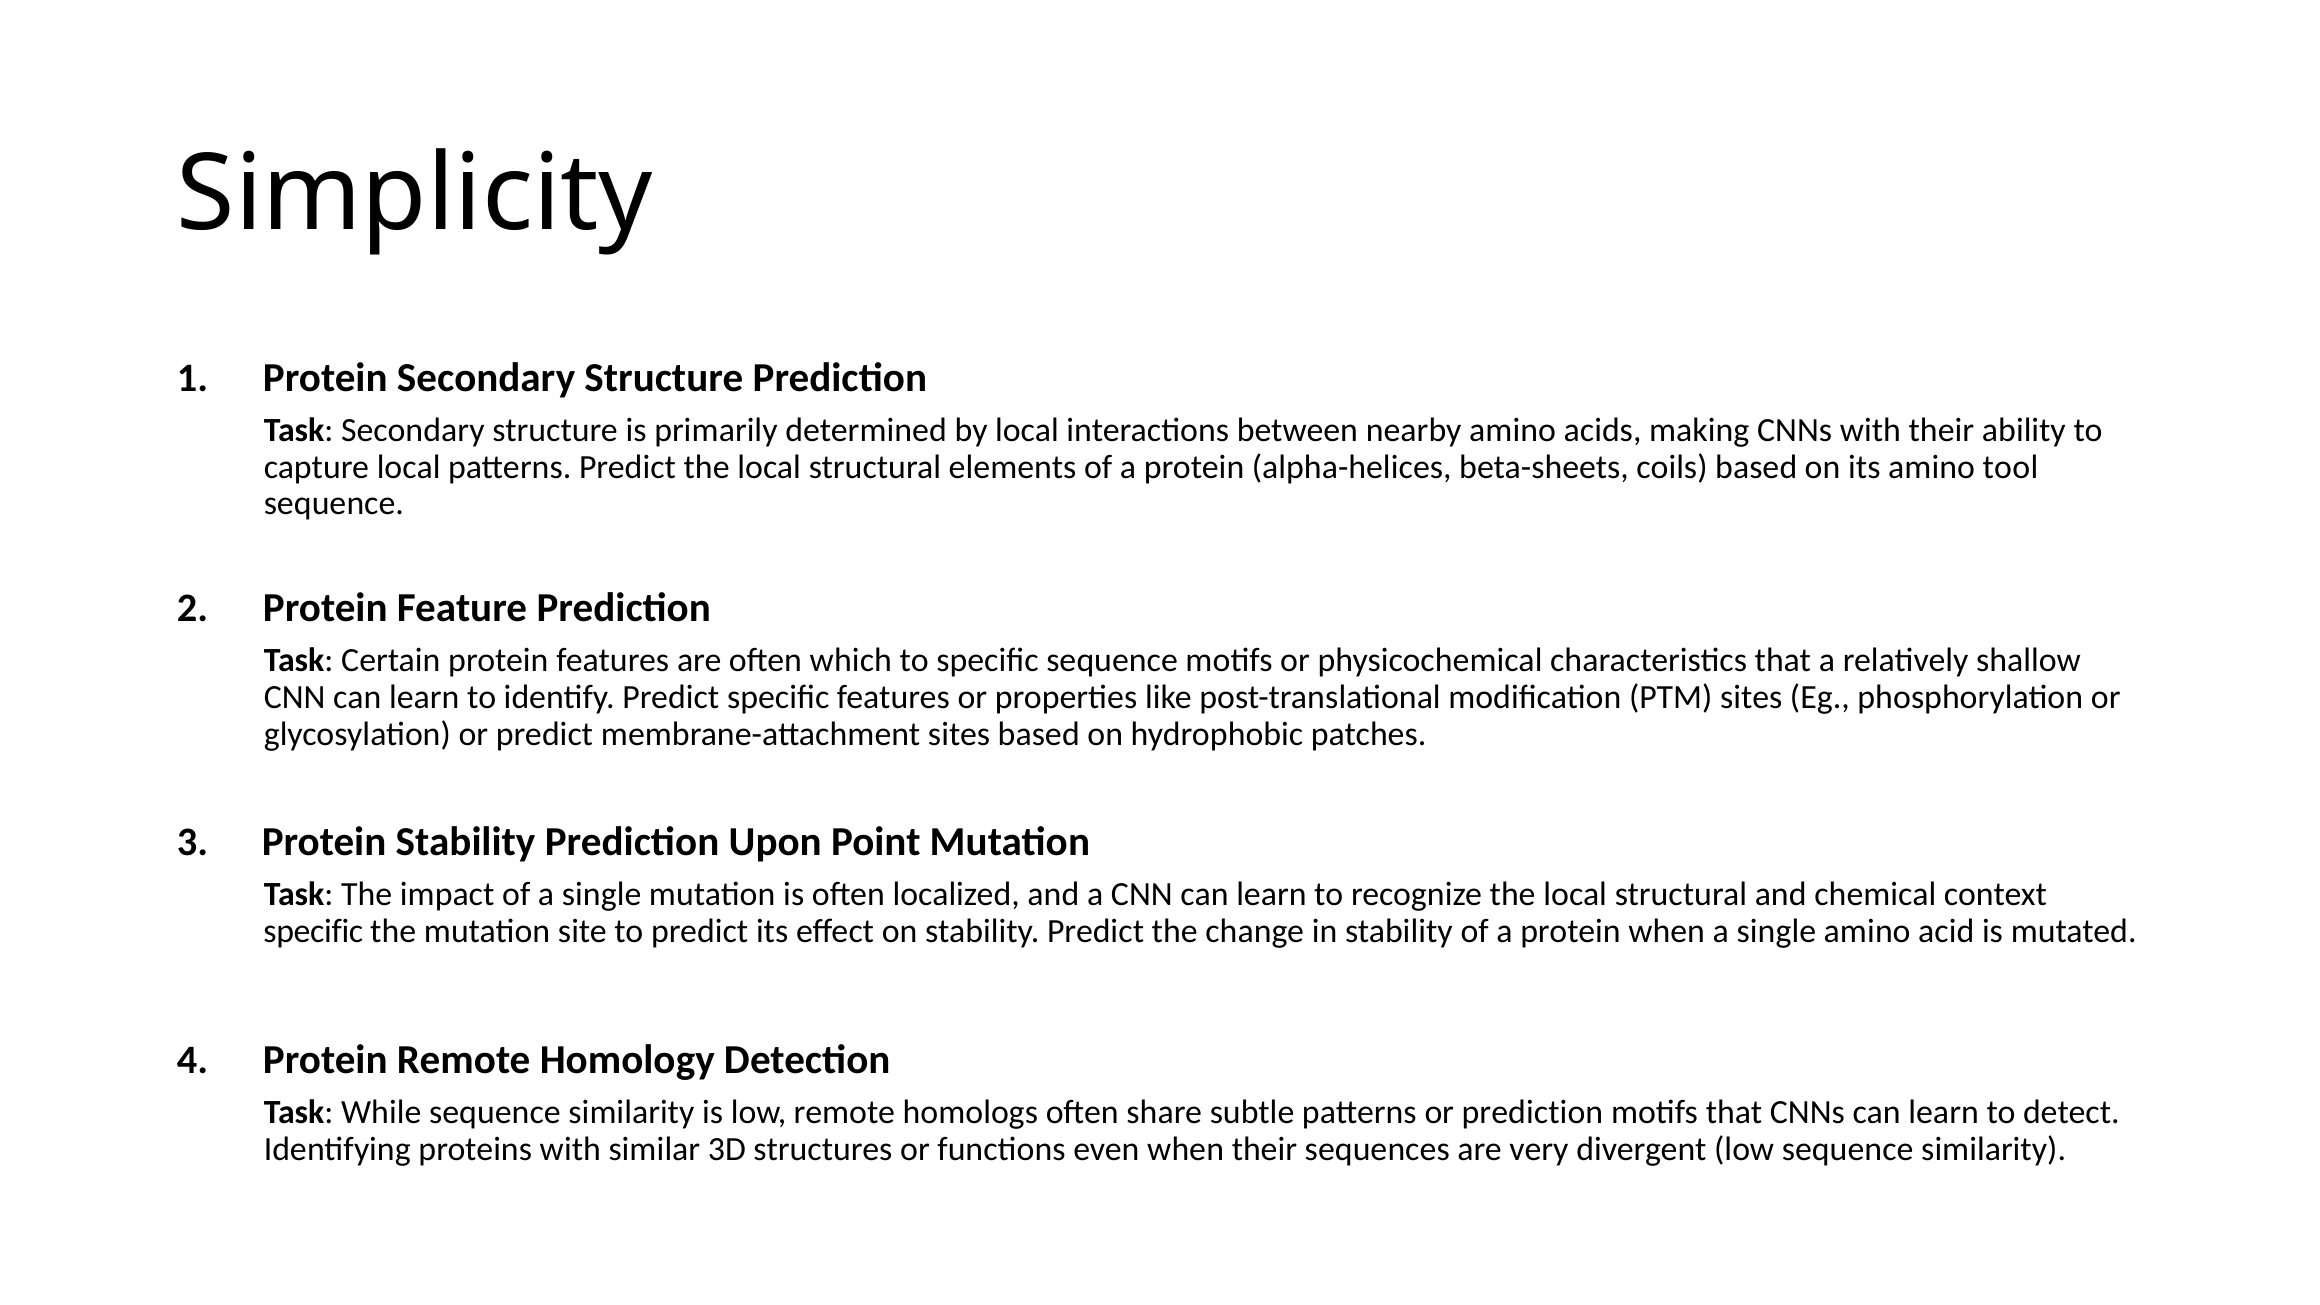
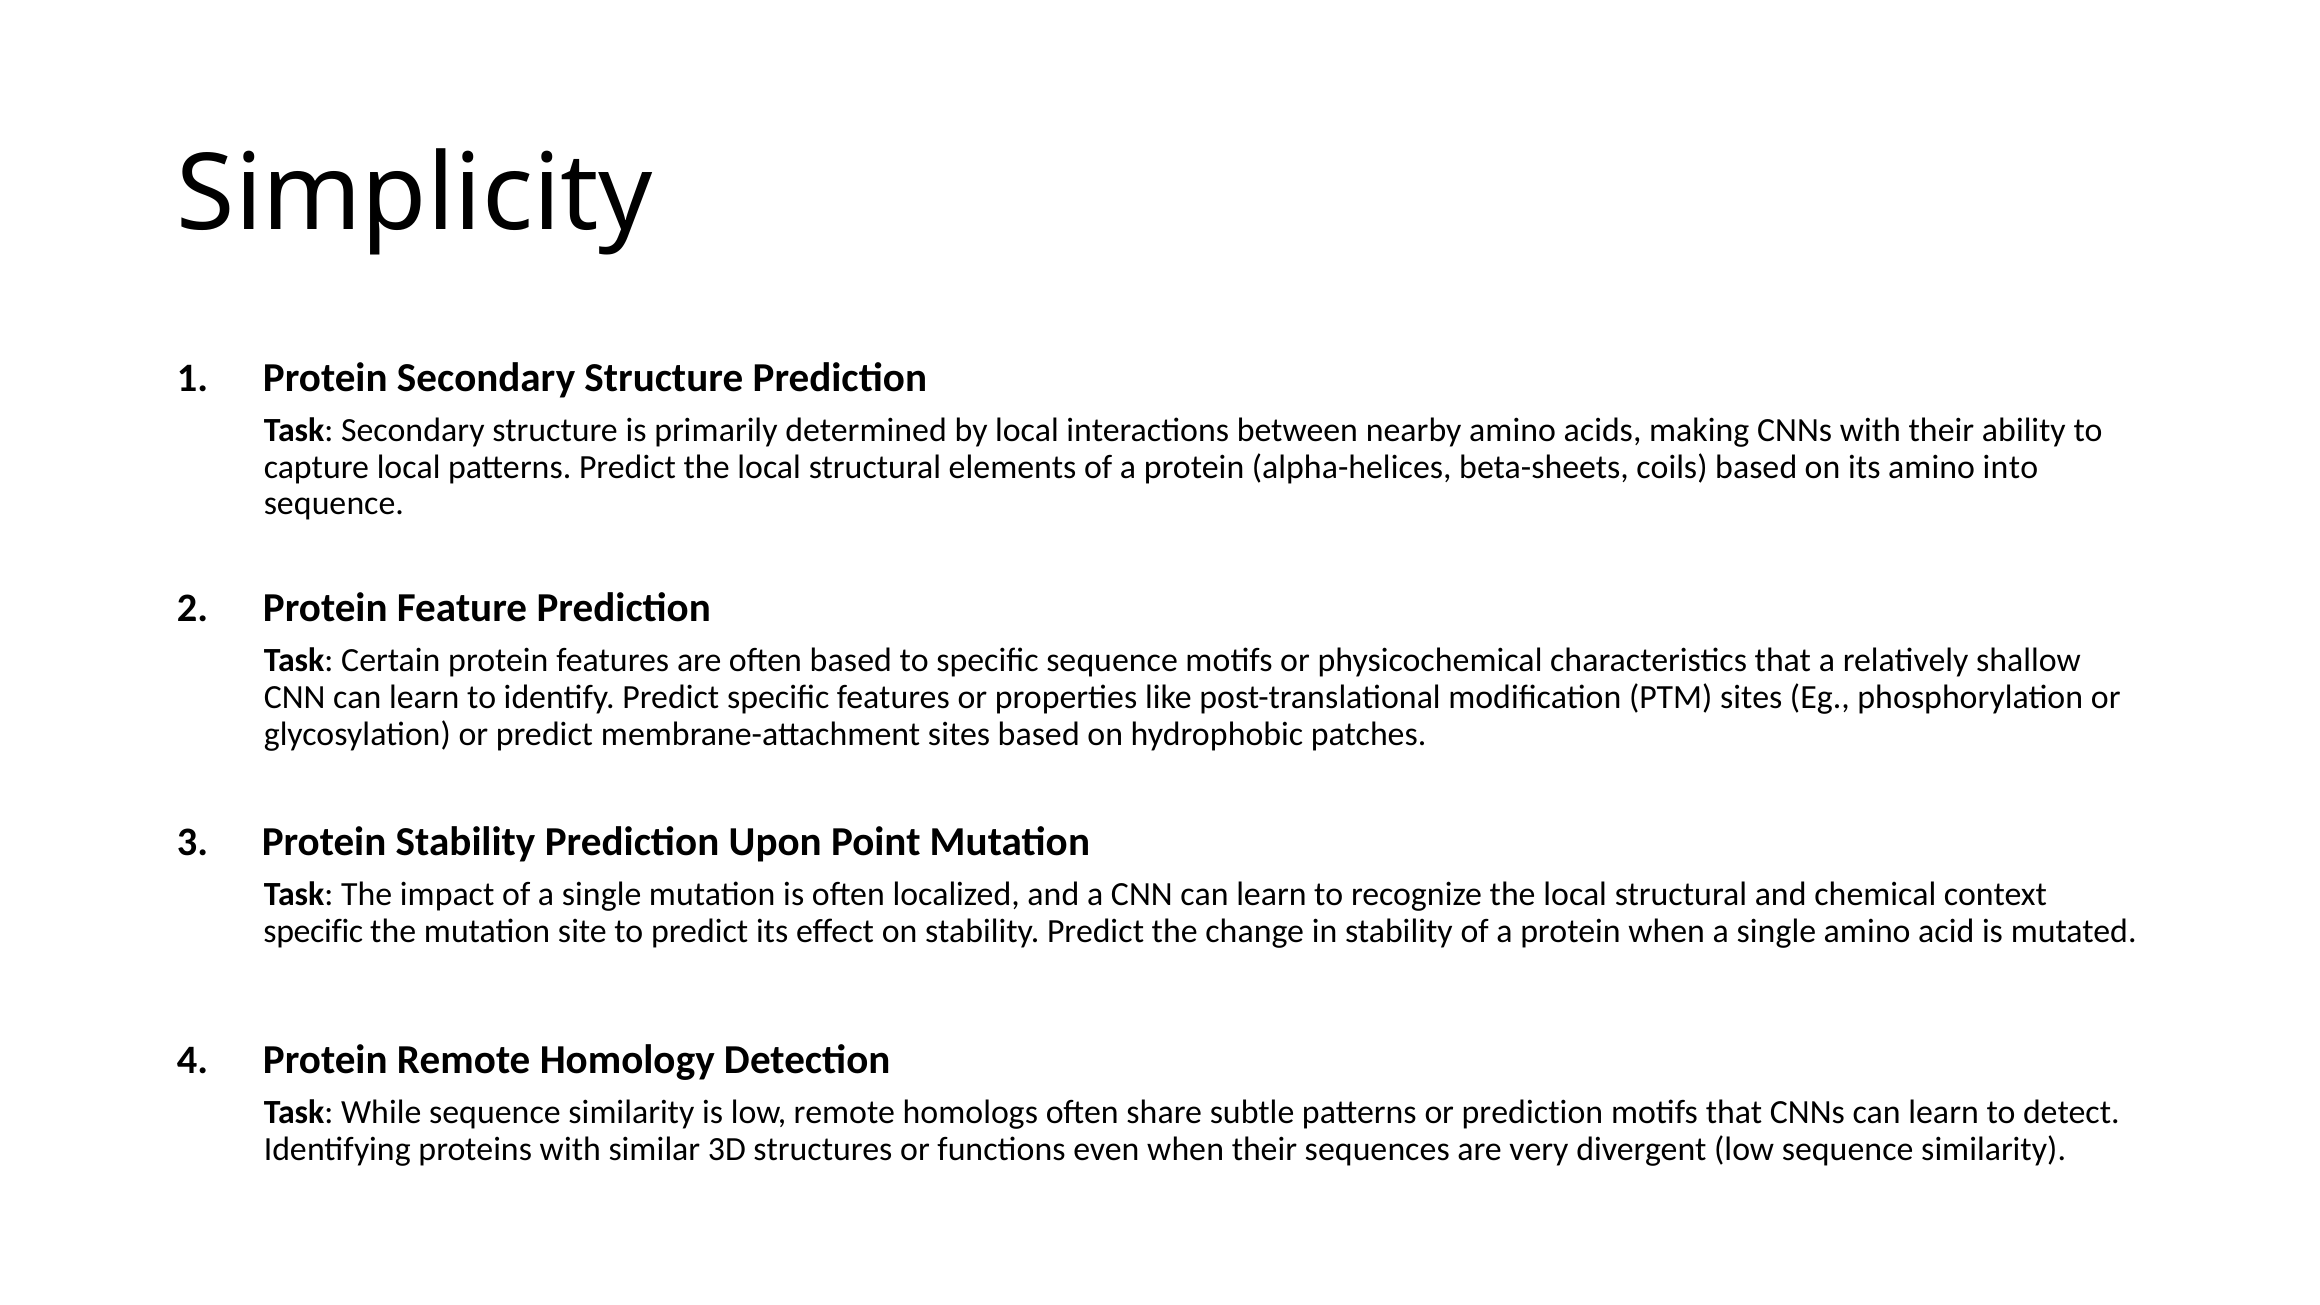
tool: tool -> into
often which: which -> based
